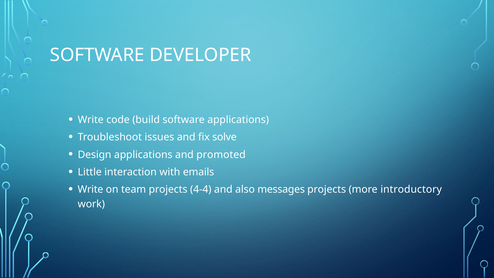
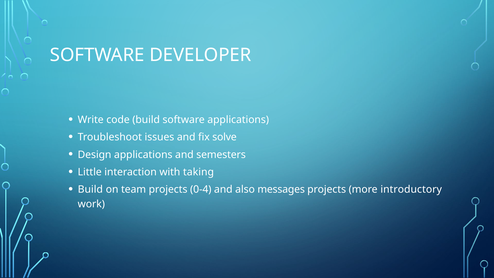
promoted: promoted -> semesters
emails: emails -> taking
Write at (90, 189): Write -> Build
4-4: 4-4 -> 0-4
